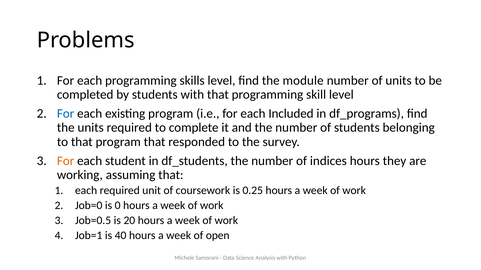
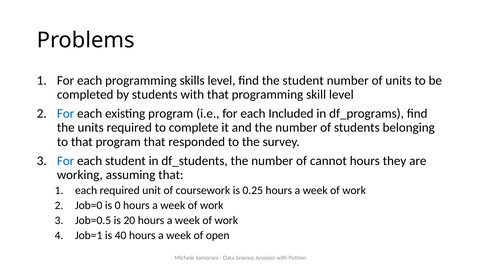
the module: module -> student
For at (66, 161) colour: orange -> blue
indices: indices -> cannot
